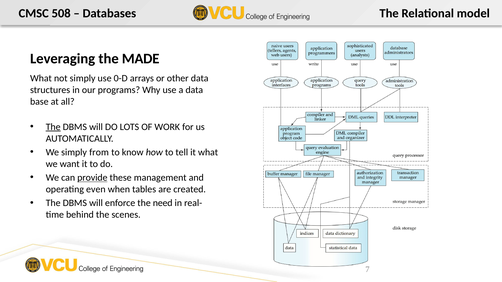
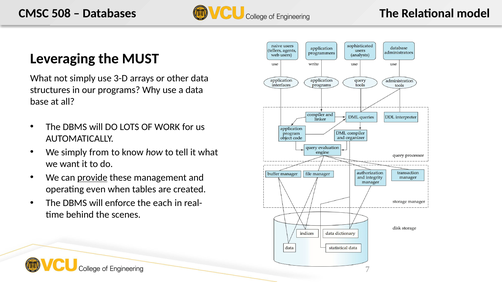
MADE: MADE -> MUST
0-D: 0-D -> 3-D
The at (53, 127) underline: present -> none
need: need -> each
